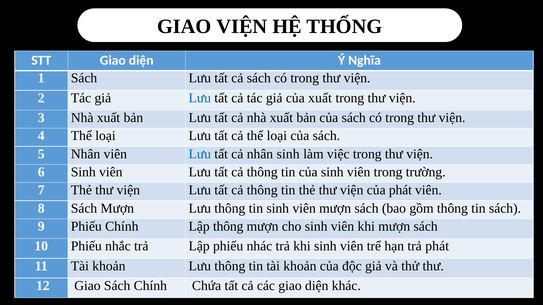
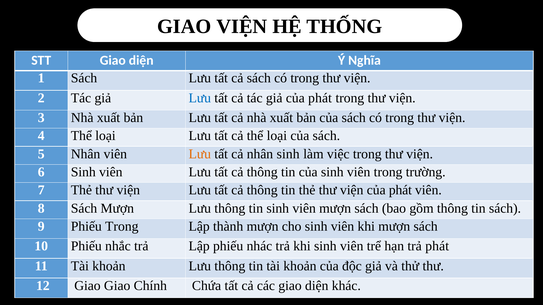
giả của xuất: xuất -> phát
Lưu at (200, 154) colour: blue -> orange
Phiếu Chính: Chính -> Trong
Lập thông: thông -> thành
Giao Sách: Sách -> Giao
